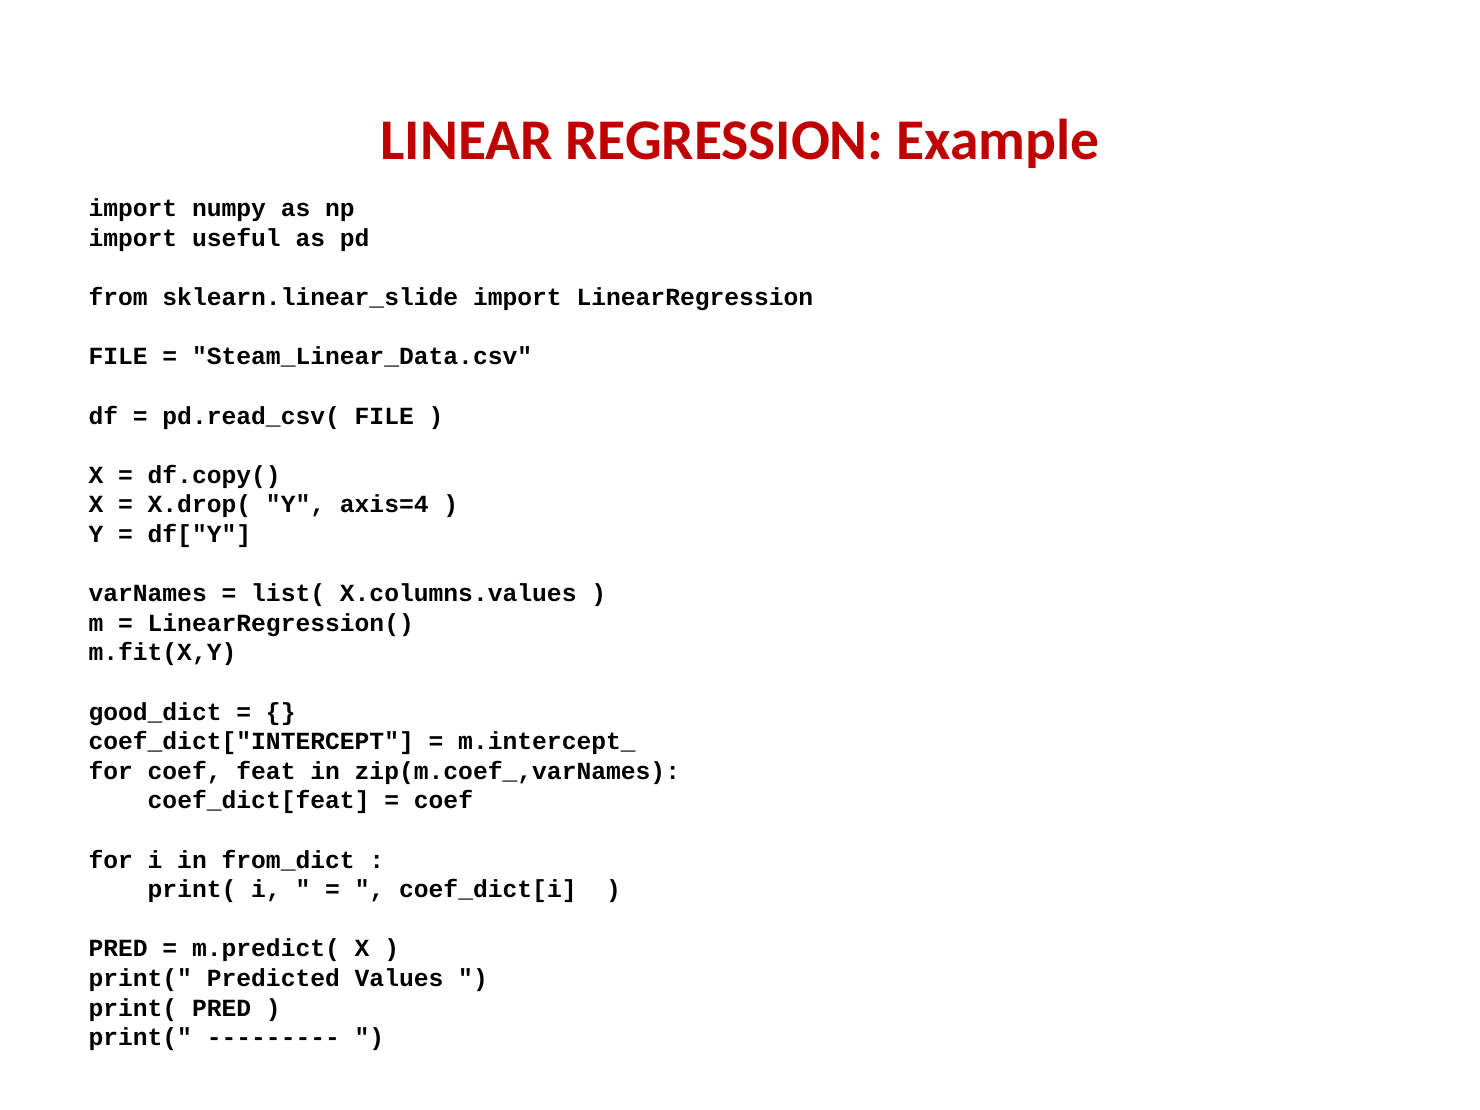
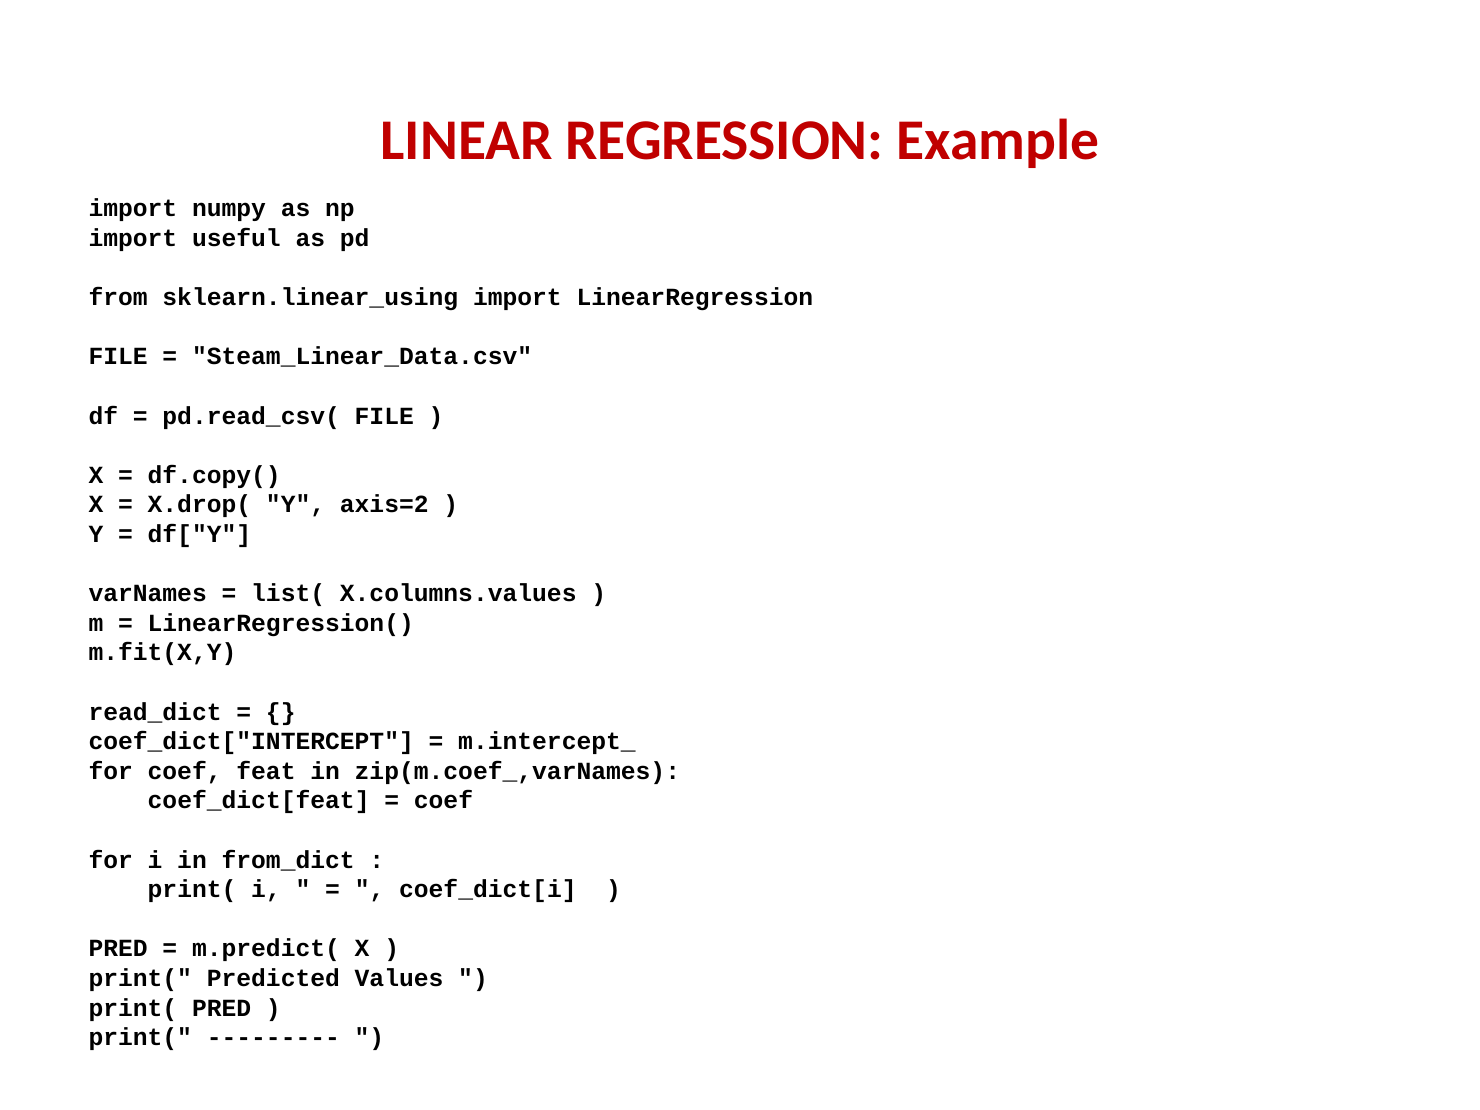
sklearn.linear_slide: sklearn.linear_slide -> sklearn.linear_using
axis=4: axis=4 -> axis=2
good_dict: good_dict -> read_dict
